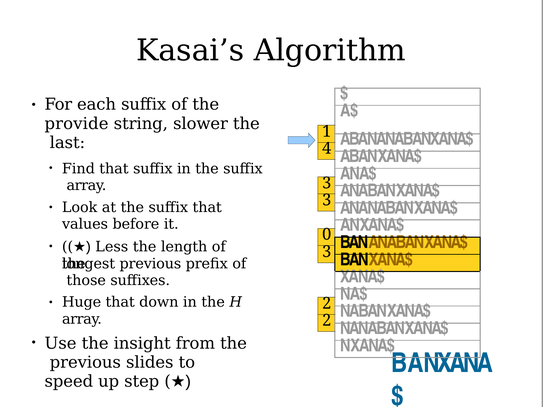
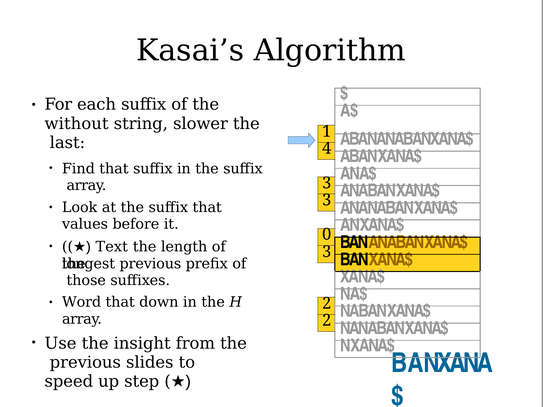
provide: provide -> without
Less: Less -> Text
Huge: Huge -> Word
